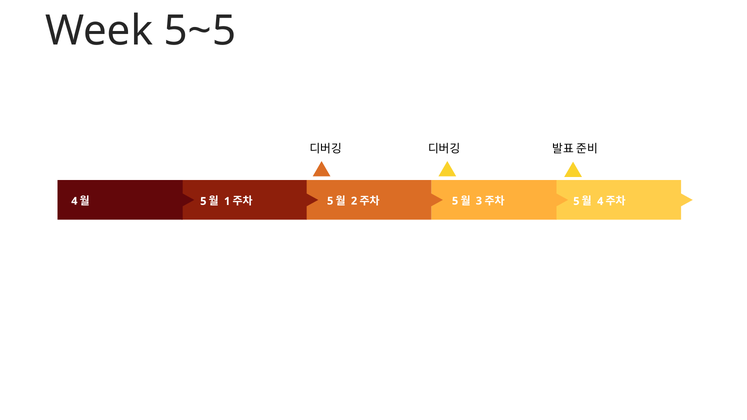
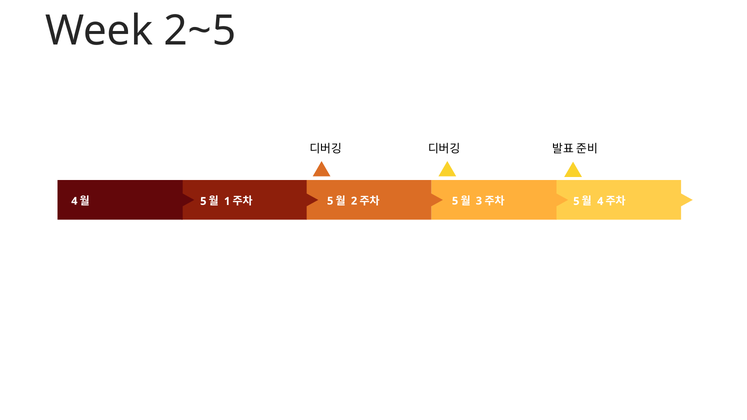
5~5: 5~5 -> 2~5
